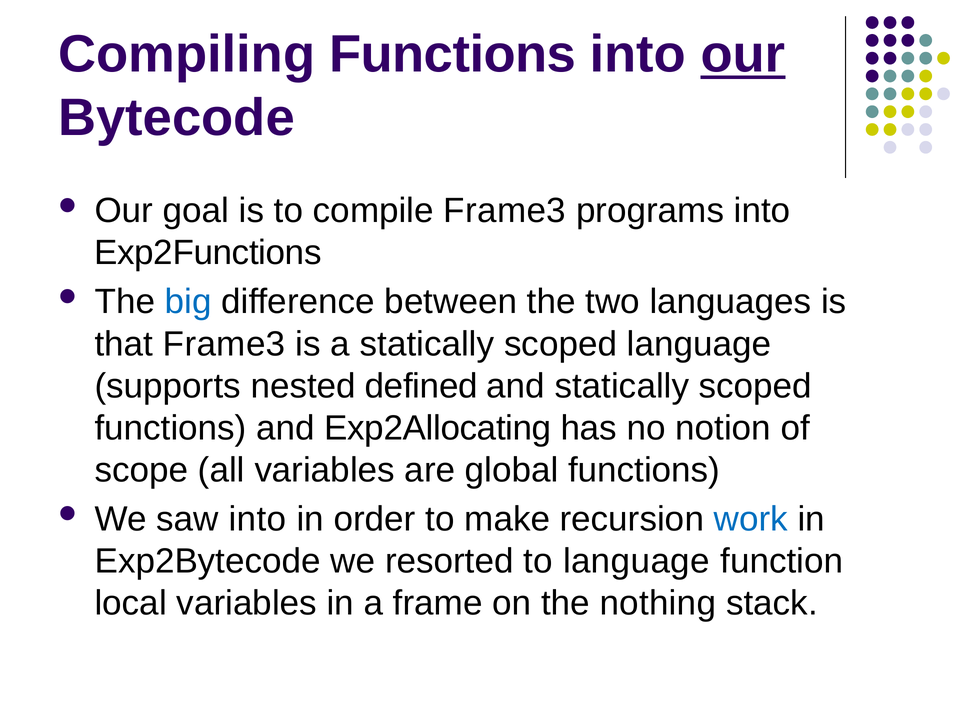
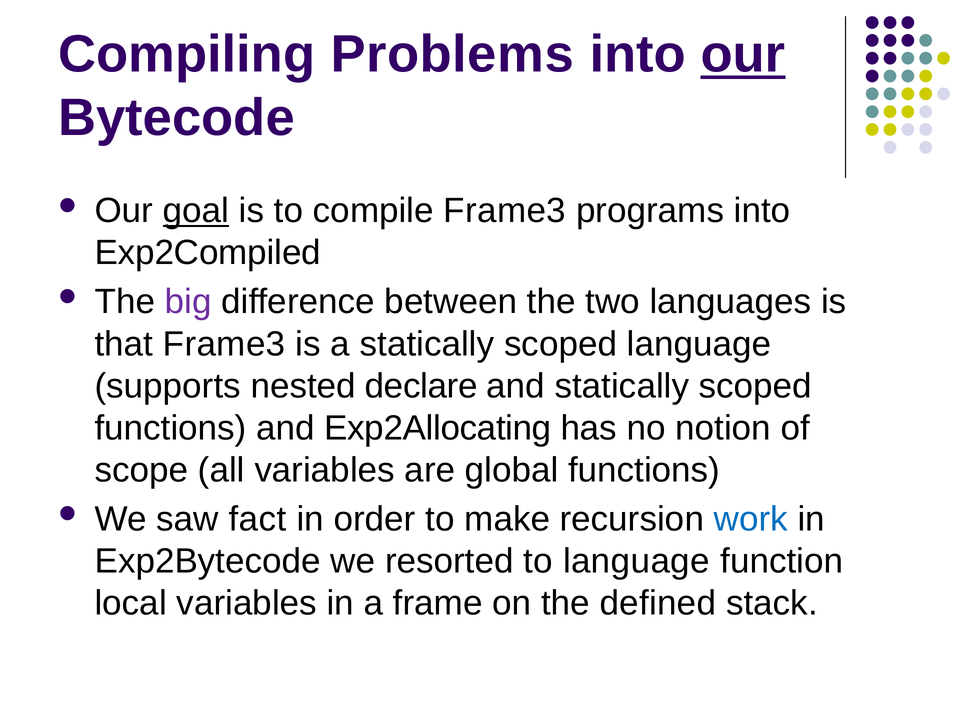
Compiling Functions: Functions -> Problems
goal underline: none -> present
Exp2Functions: Exp2Functions -> Exp2Compiled
big colour: blue -> purple
defined: defined -> declare
saw into: into -> fact
nothing: nothing -> defined
